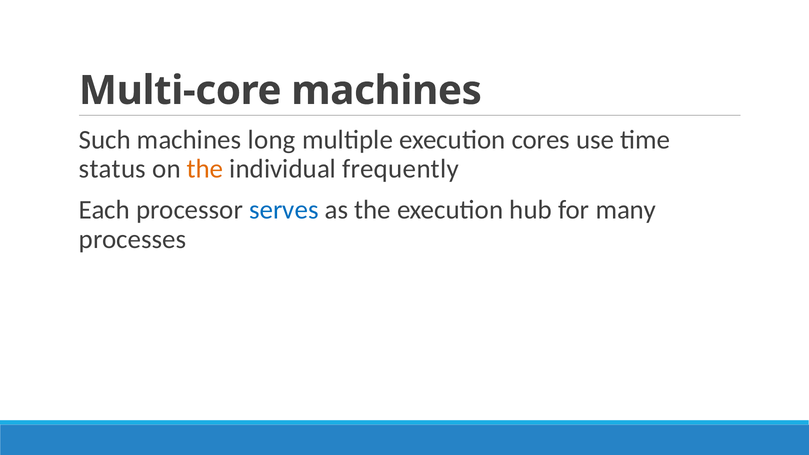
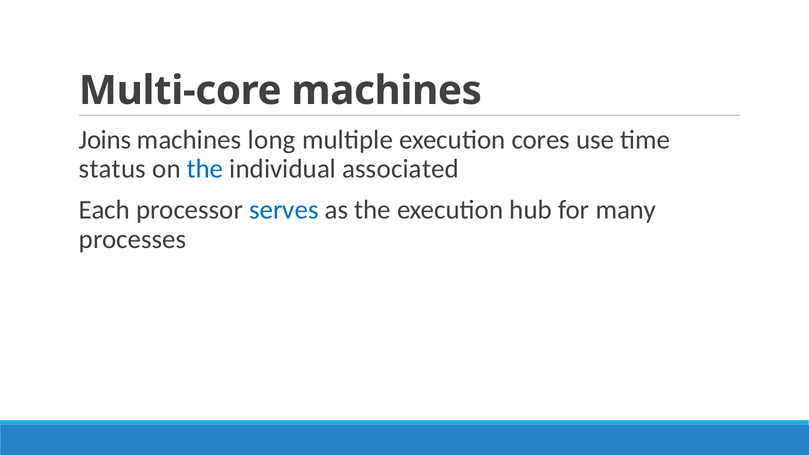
Such: Such -> Joins
the at (205, 169) colour: orange -> blue
frequently: frequently -> associated
